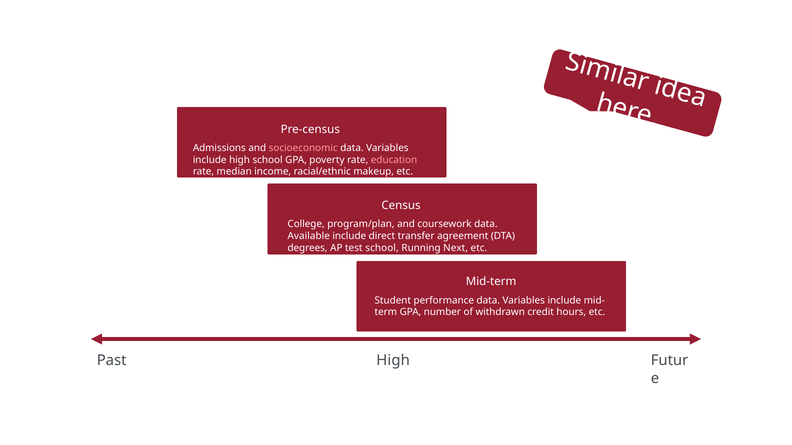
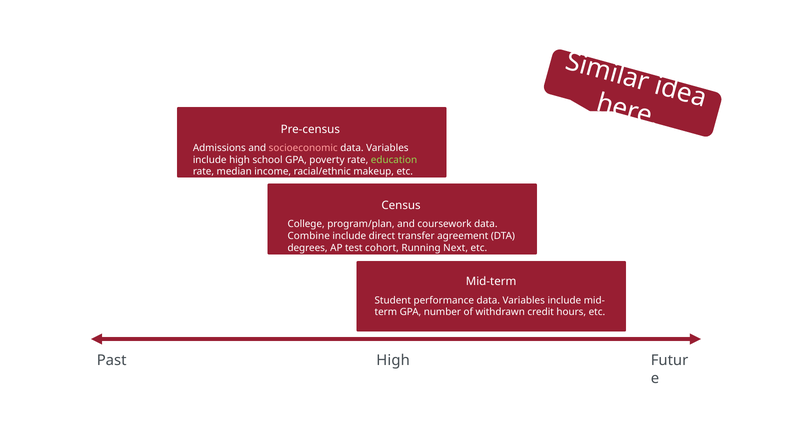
education colour: pink -> light green
Available: Available -> Combine
test school: school -> cohort
